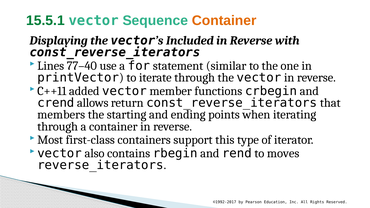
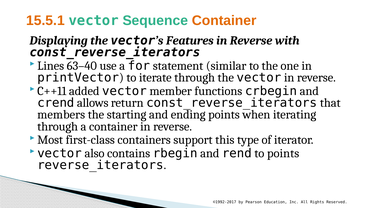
15.5.1 colour: green -> orange
Included: Included -> Features
77–40: 77–40 -> 63–40
to moves: moves -> points
